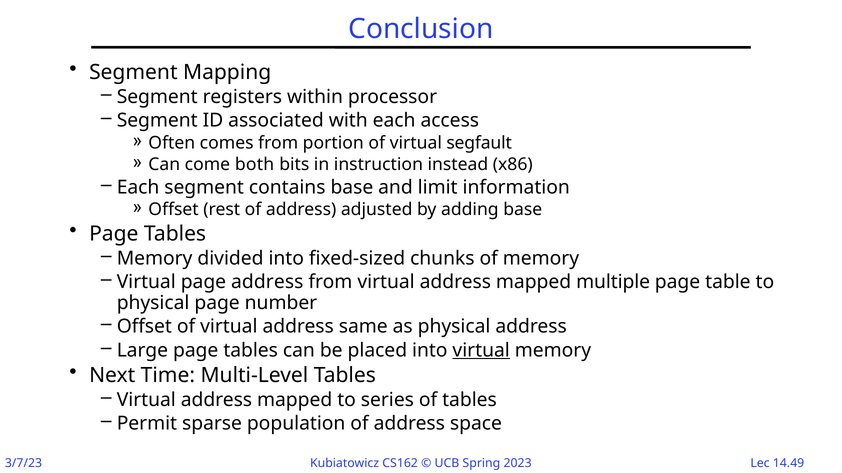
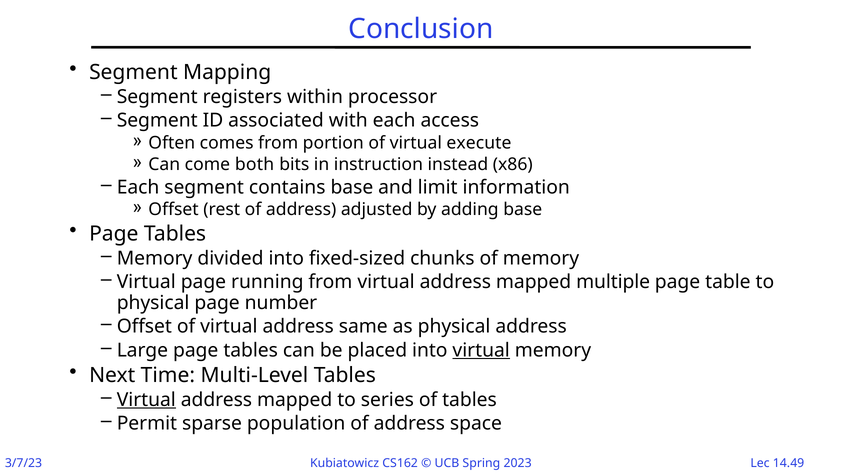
segfault: segfault -> execute
page address: address -> running
Virtual at (146, 400) underline: none -> present
